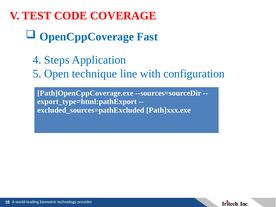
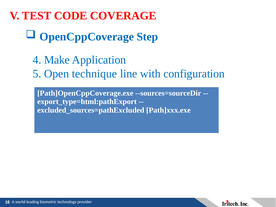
Fast: Fast -> Step
Steps: Steps -> Make
